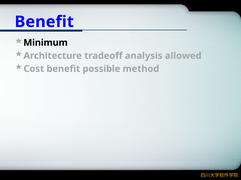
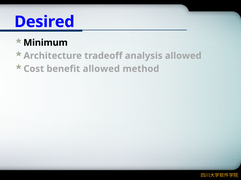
Benefit at (44, 22): Benefit -> Desired
benefit possible: possible -> allowed
